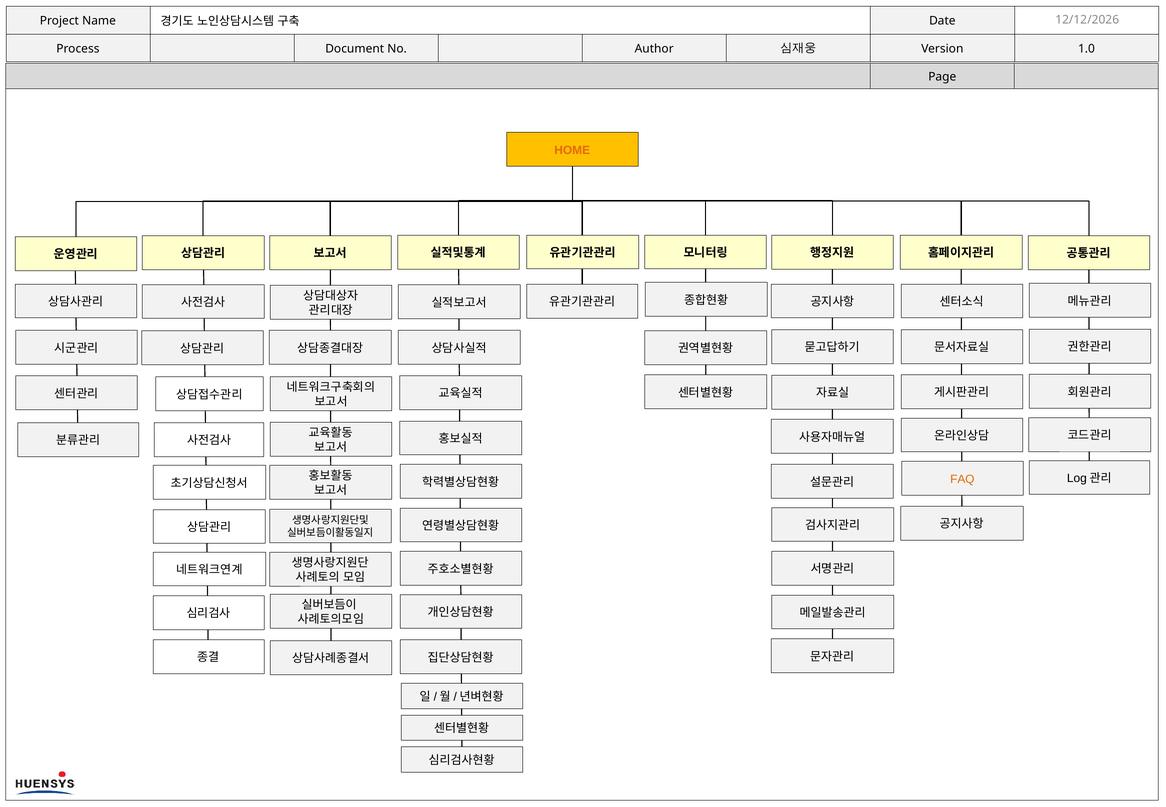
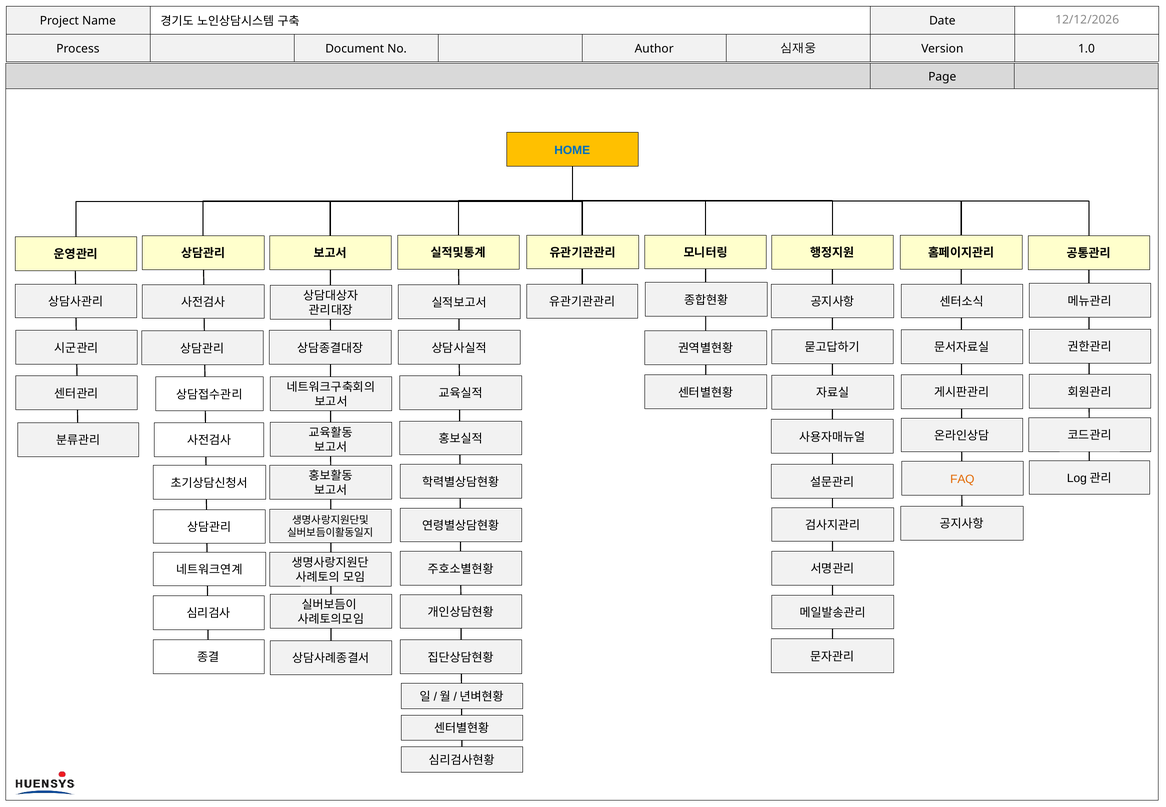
HOME colour: orange -> blue
